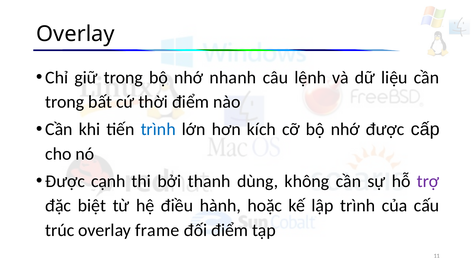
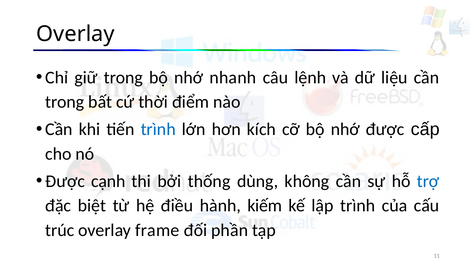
thanh: thanh -> thống
trợ colour: purple -> blue
hoặc: hoặc -> kiếm
đối điểm: điểm -> phần
